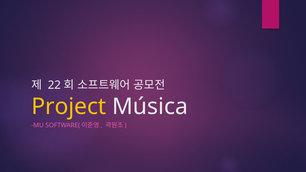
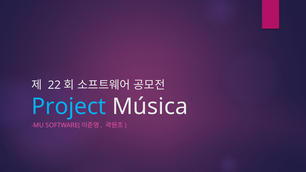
Project colour: yellow -> light blue
